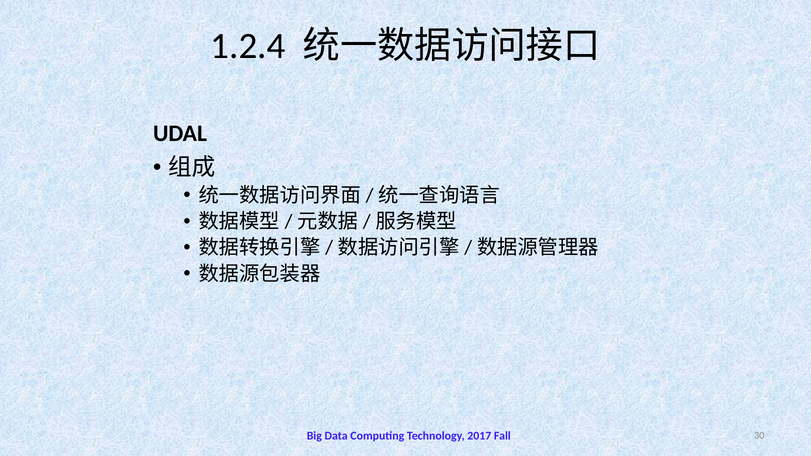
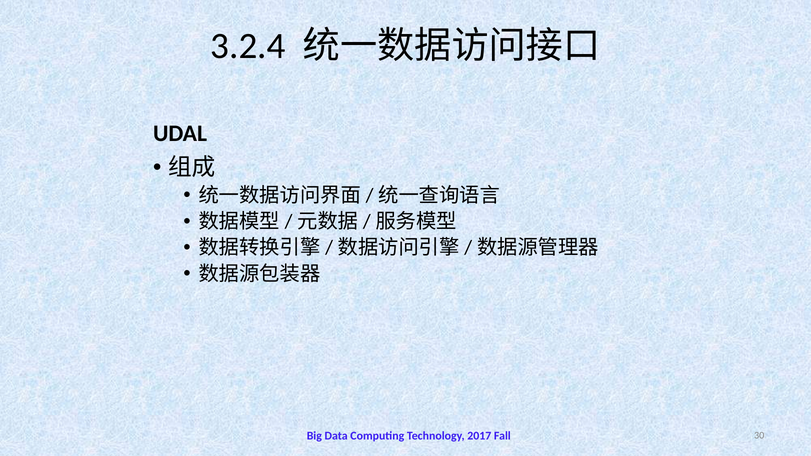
1.2.4: 1.2.4 -> 3.2.4
